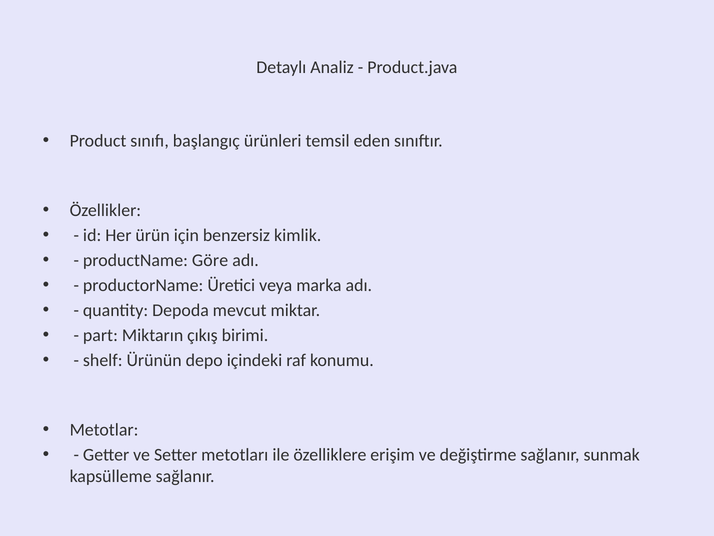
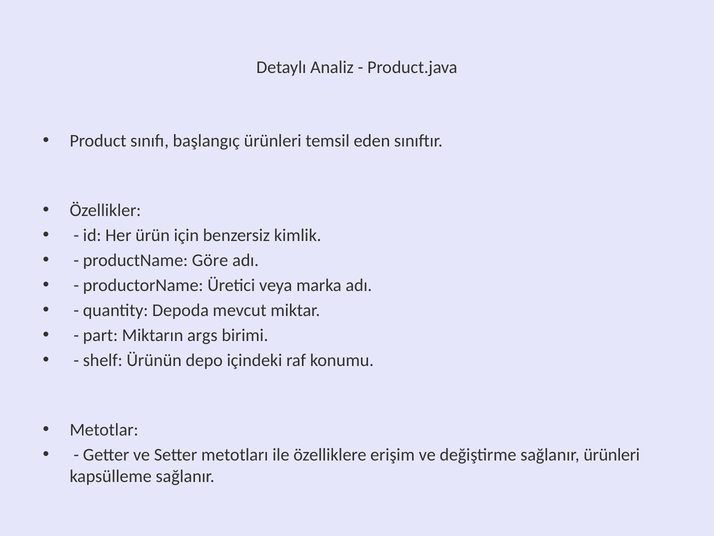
çıkış: çıkış -> args
sağlanır sunmak: sunmak -> ürünleri
